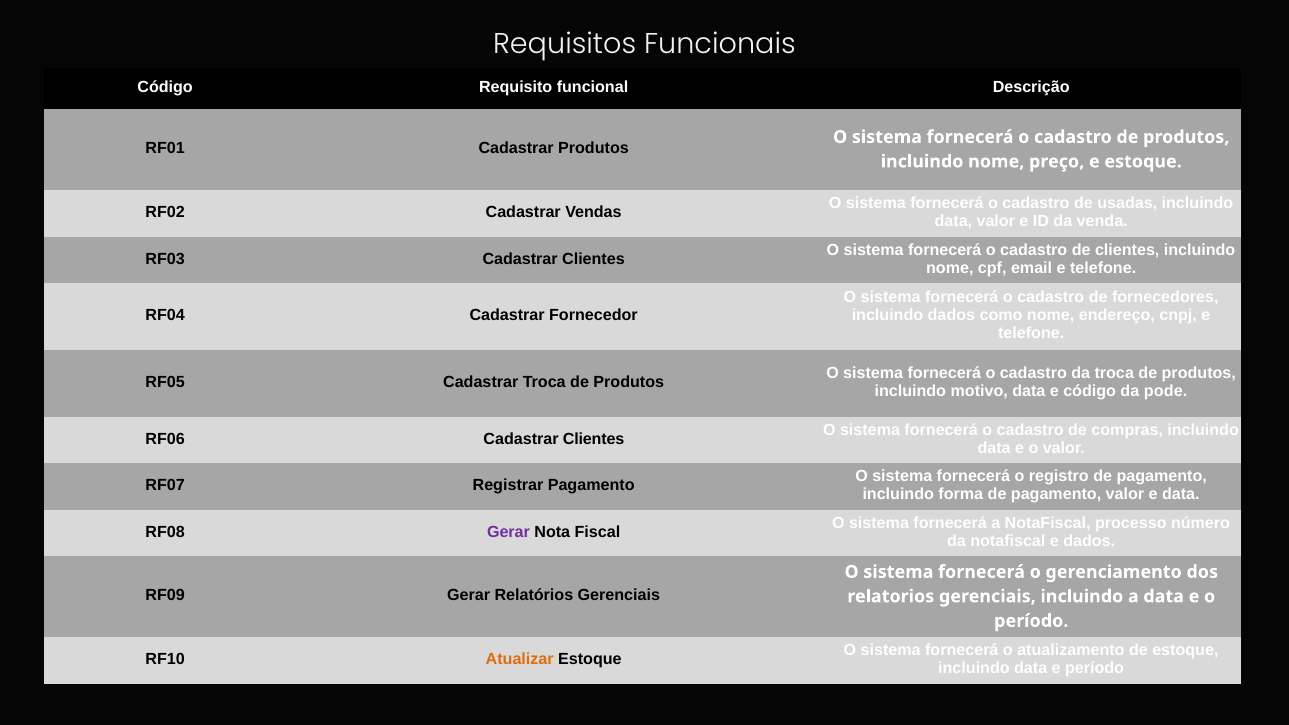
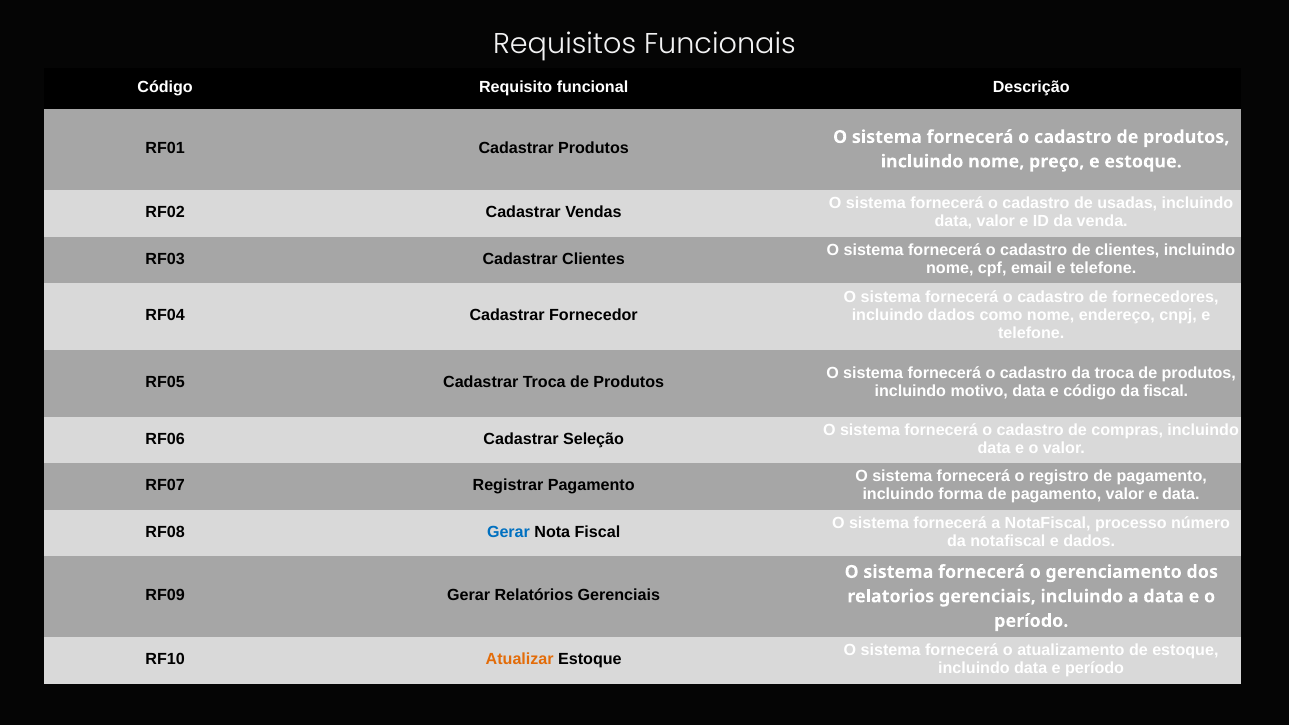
da pode: pode -> fiscal
RF06 Cadastrar Clientes: Clientes -> Seleção
Gerar at (508, 532) colour: purple -> blue
